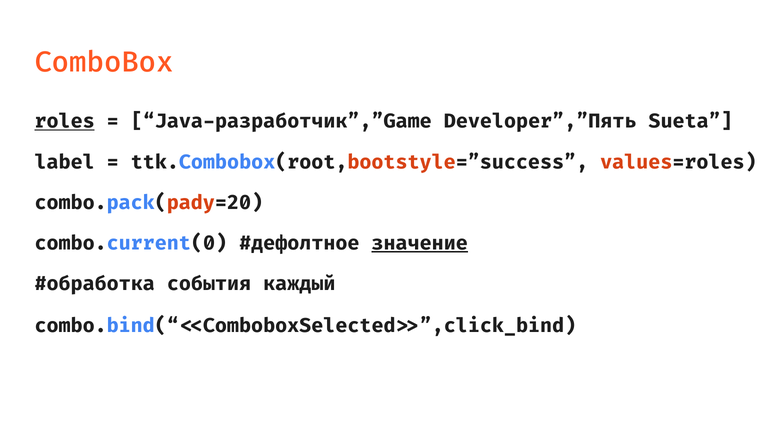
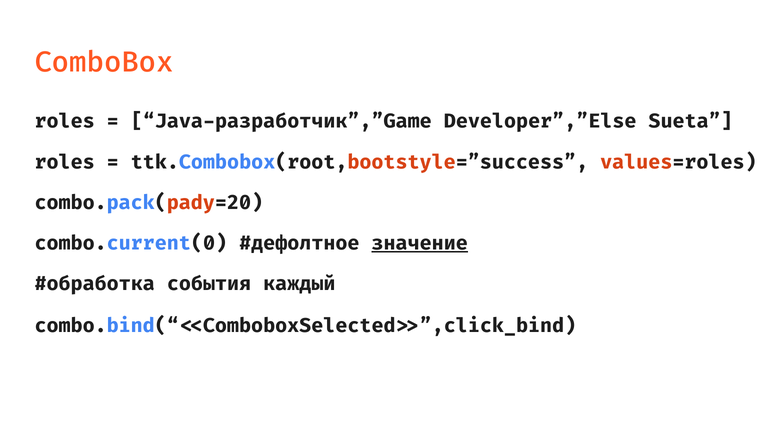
roles at (65, 122) underline: present -> none
Developer”,”Пять: Developer”,”Пять -> Developer”,”Else
label at (65, 162): label -> roles
